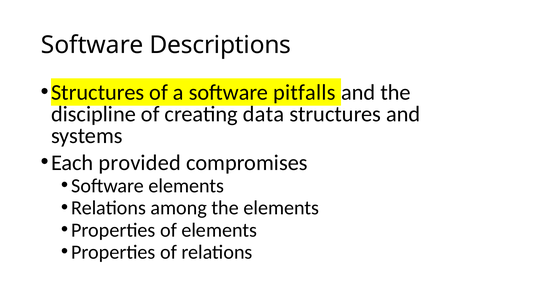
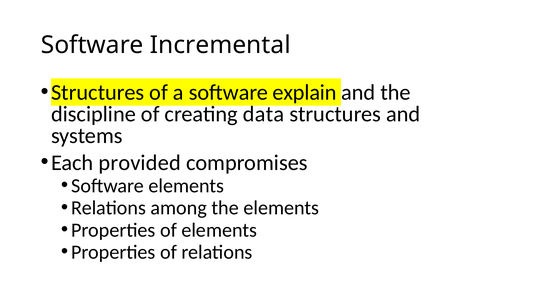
Descriptions: Descriptions -> Incremental
pitfalls: pitfalls -> explain
